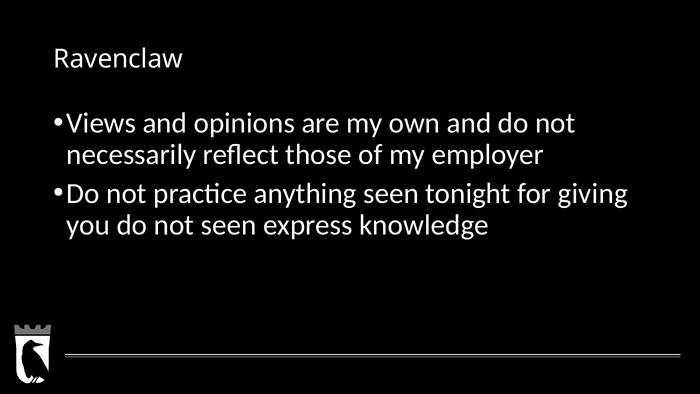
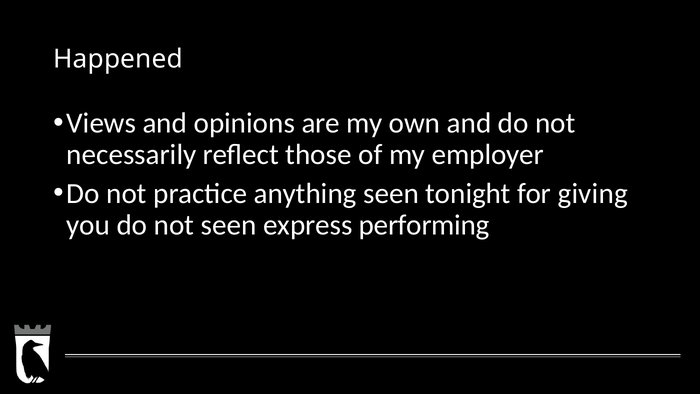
Ravenclaw: Ravenclaw -> Happened
knowledge: knowledge -> performing
